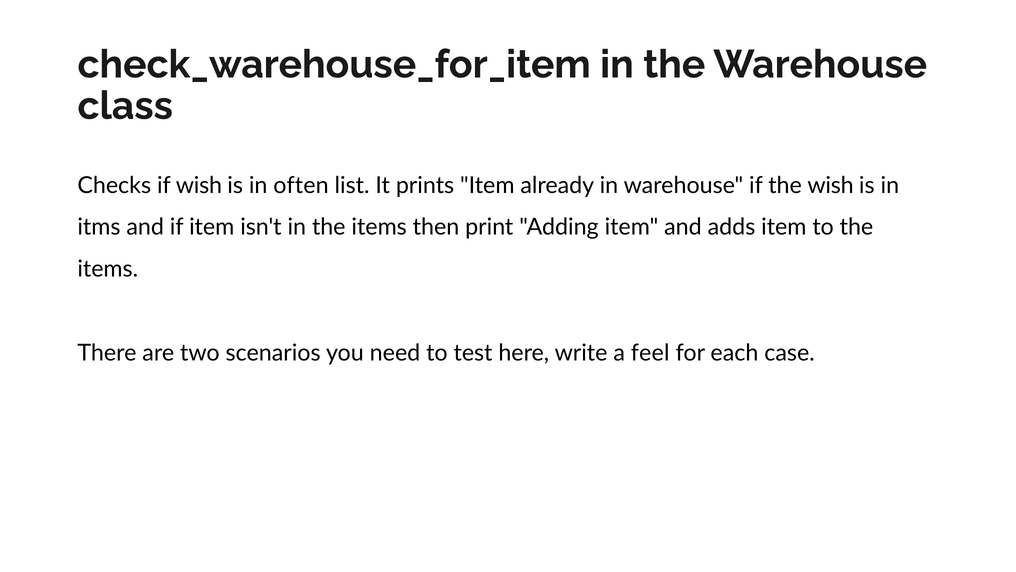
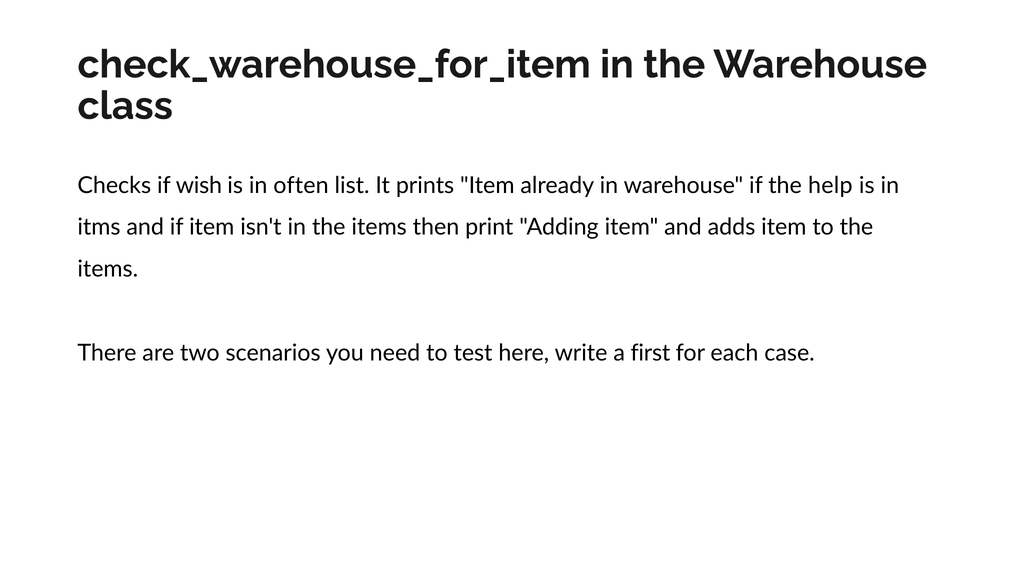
the wish: wish -> help
feel: feel -> first
